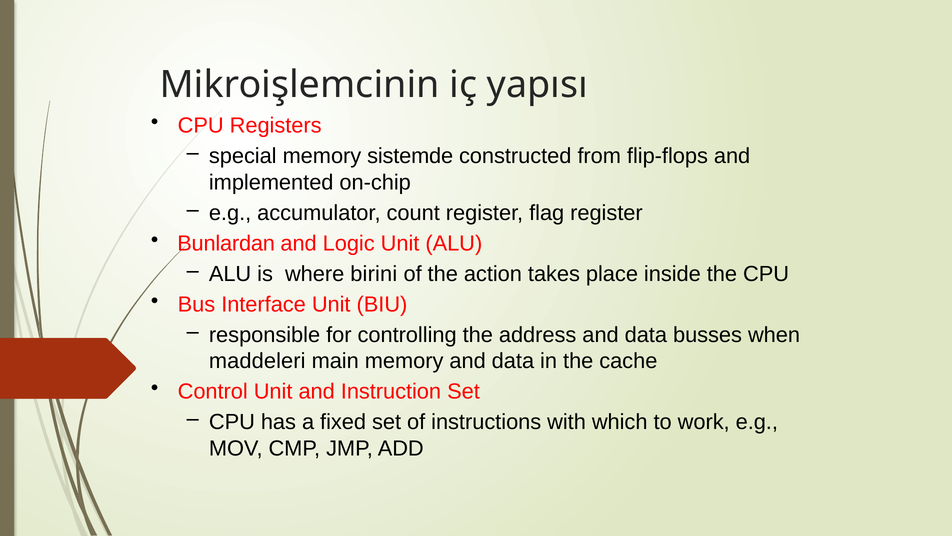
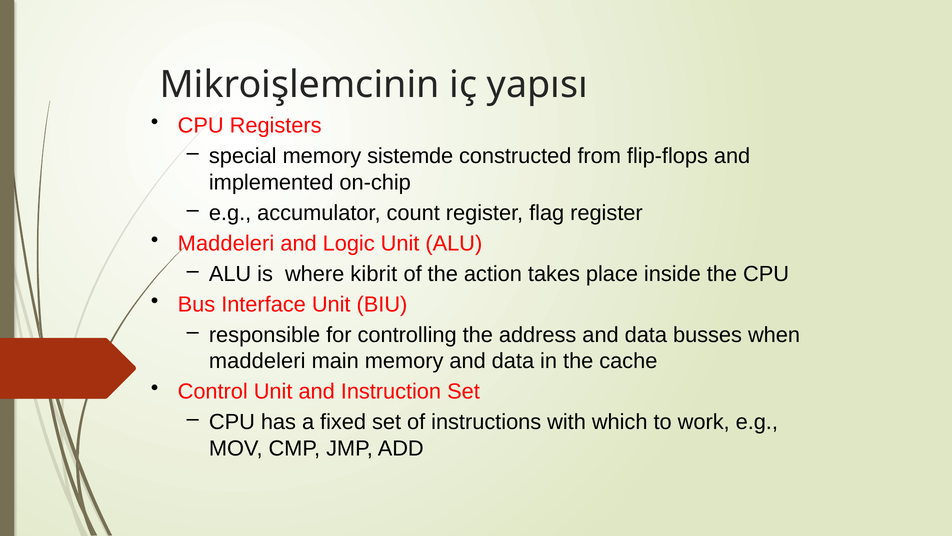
Bunlardan at (226, 243): Bunlardan -> Maddeleri
birini: birini -> kibrit
